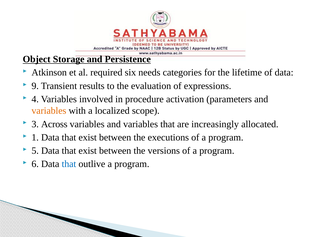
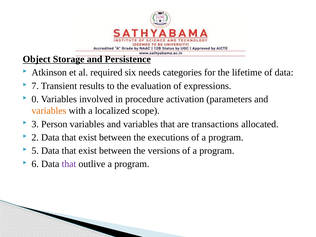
9: 9 -> 7
4: 4 -> 0
Across: Across -> Person
increasingly: increasingly -> transactions
1: 1 -> 2
that at (69, 164) colour: blue -> purple
